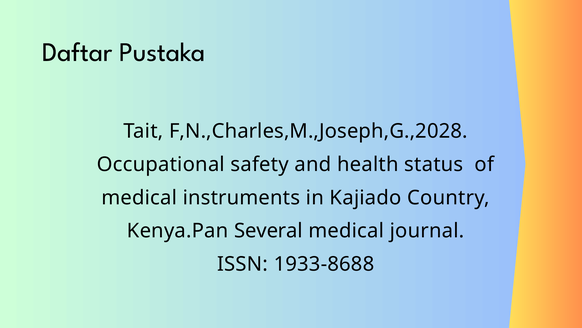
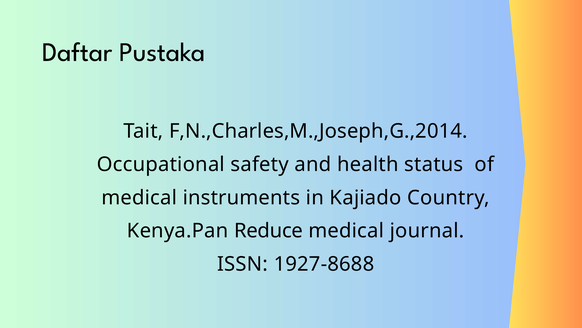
F,N.,Charles,M.,Joseph,G.,2028: F,N.,Charles,M.,Joseph,G.,2028 -> F,N.,Charles,M.,Joseph,G.,2014
Several: Several -> Reduce
1933-8688: 1933-8688 -> 1927-8688
